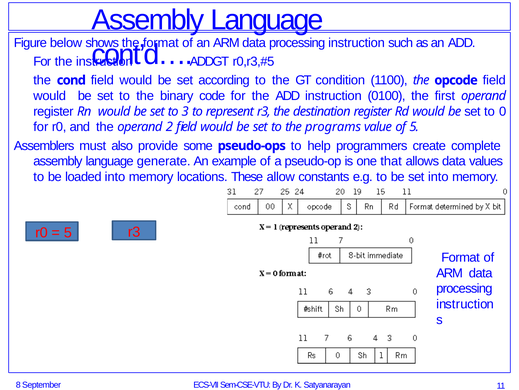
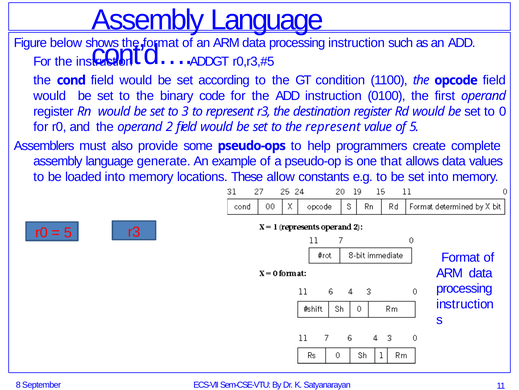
the programs: programs -> represent
